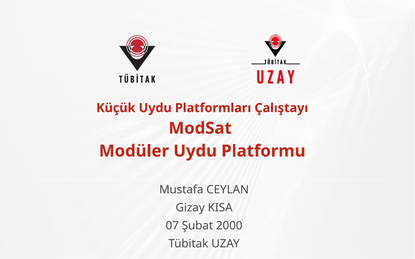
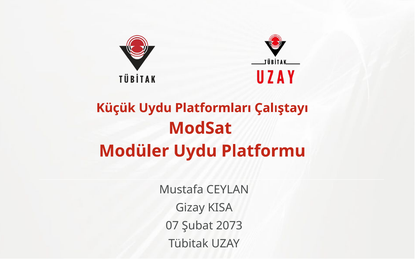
2000: 2000 -> 2073
